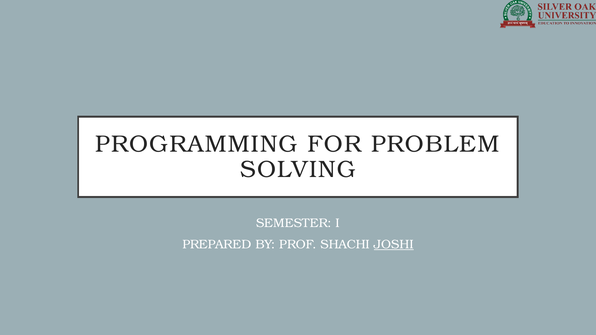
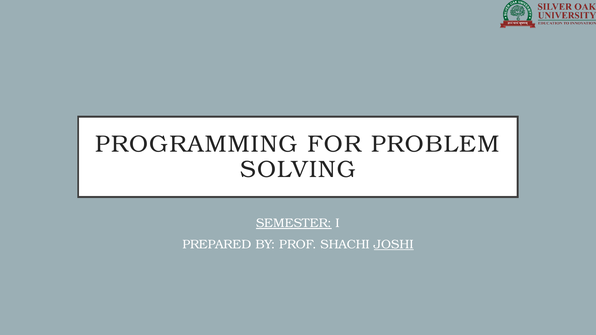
SEMESTER underline: none -> present
